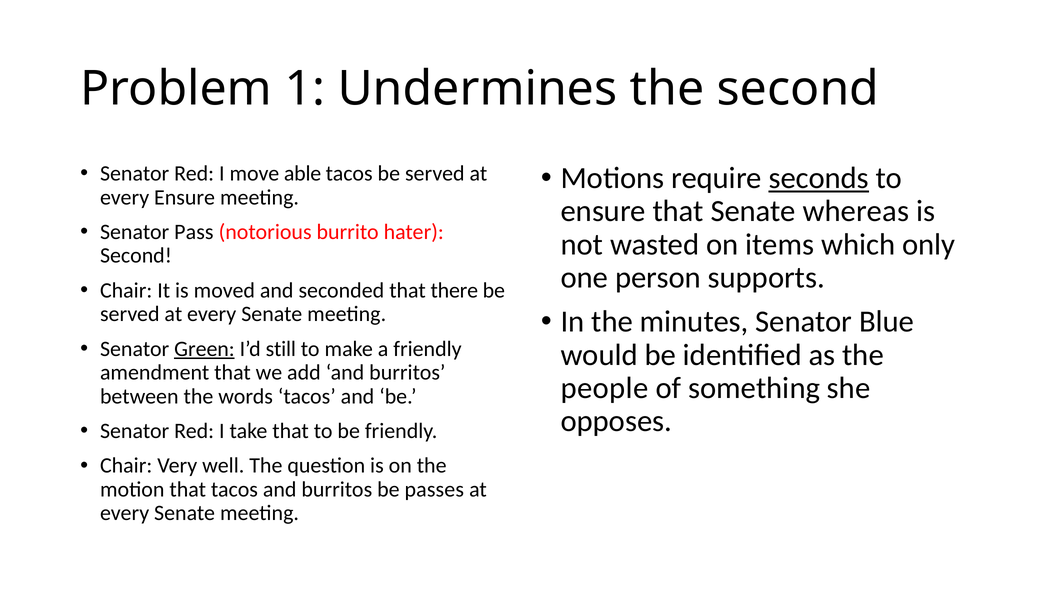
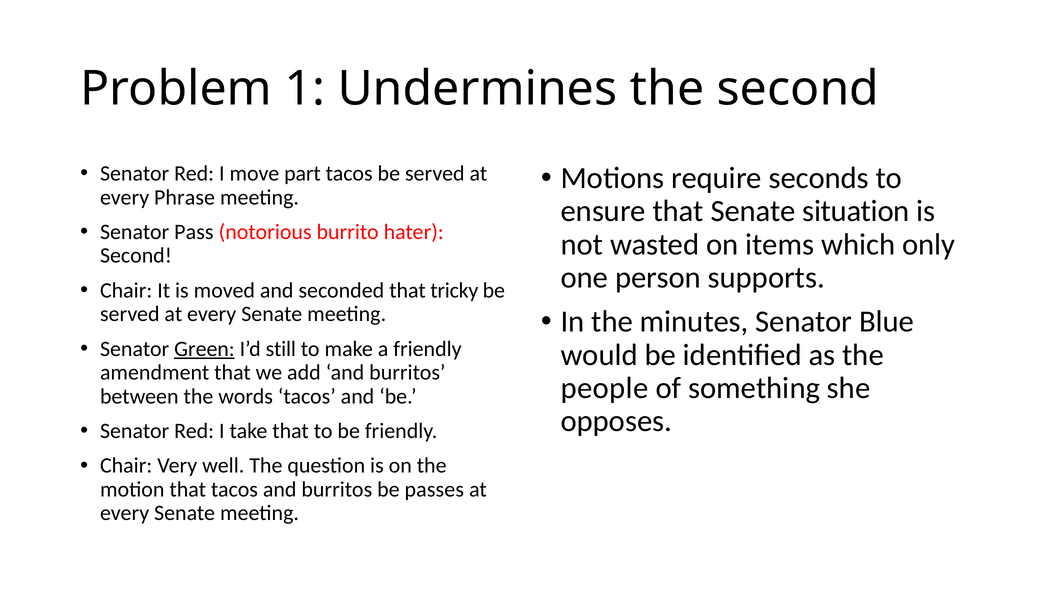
able: able -> part
seconds underline: present -> none
every Ensure: Ensure -> Phrase
whereas: whereas -> situation
there: there -> tricky
